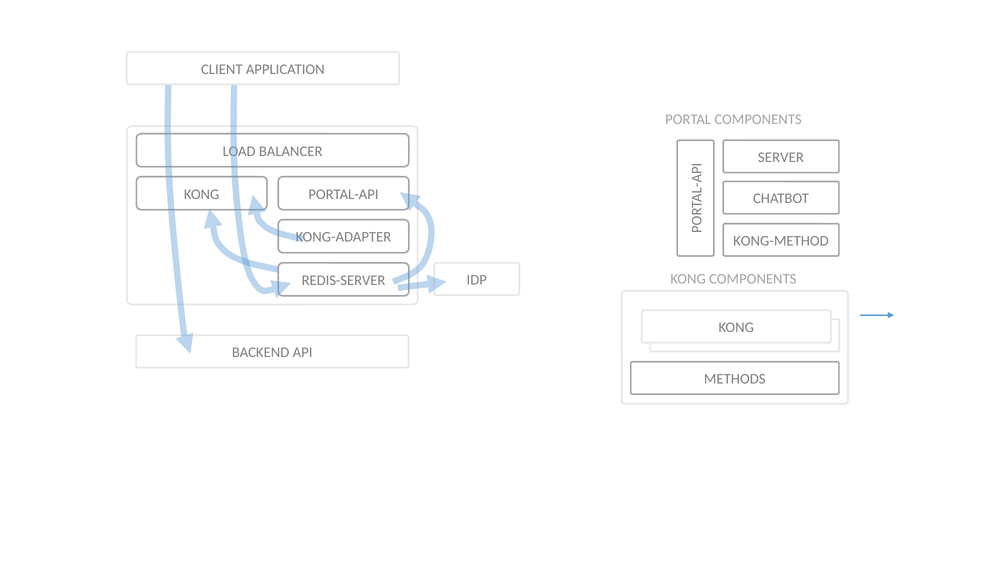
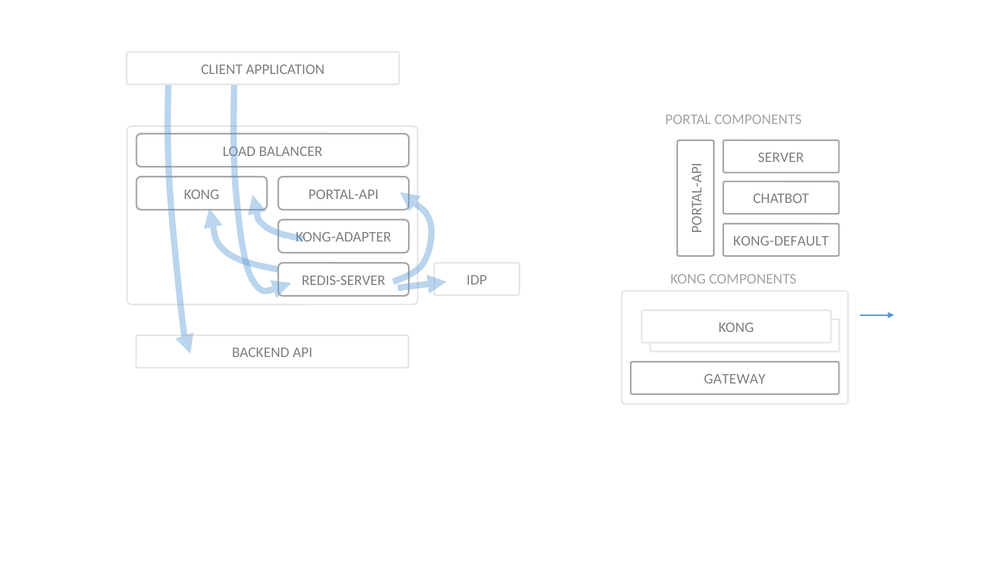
KONG-METHOD: KONG-METHOD -> KONG-DEFAULT
METHODS: METHODS -> GATEWAY
